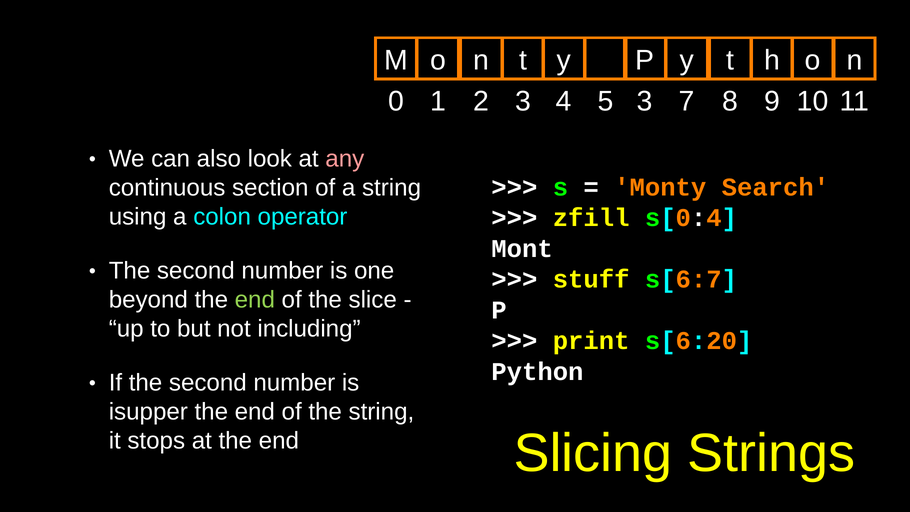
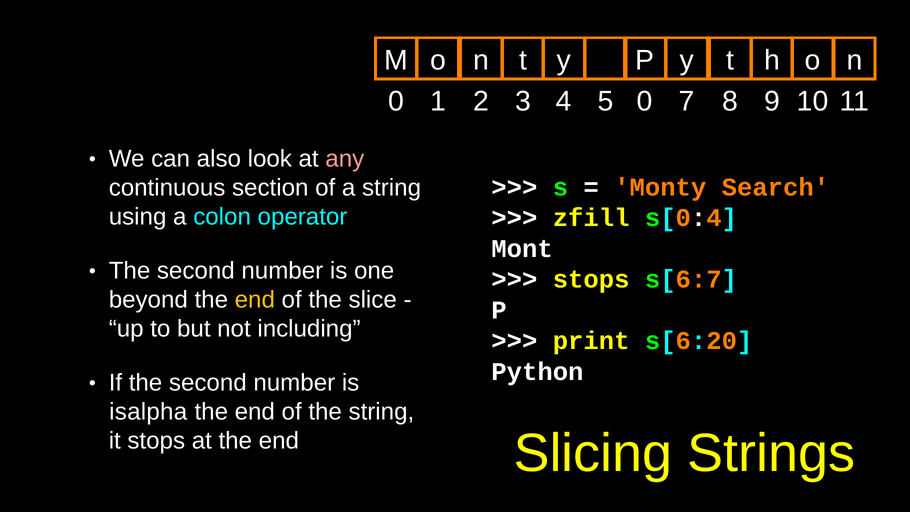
5 3: 3 -> 0
stuff at (591, 279): stuff -> stops
end at (255, 300) colour: light green -> yellow
isupper: isupper -> isalpha
